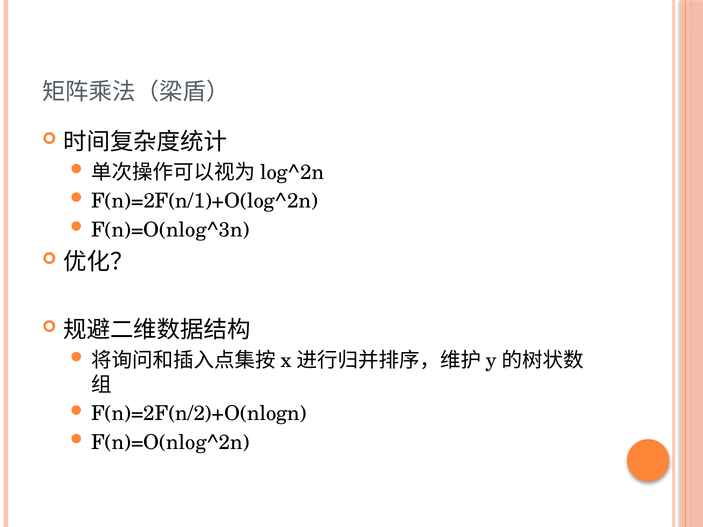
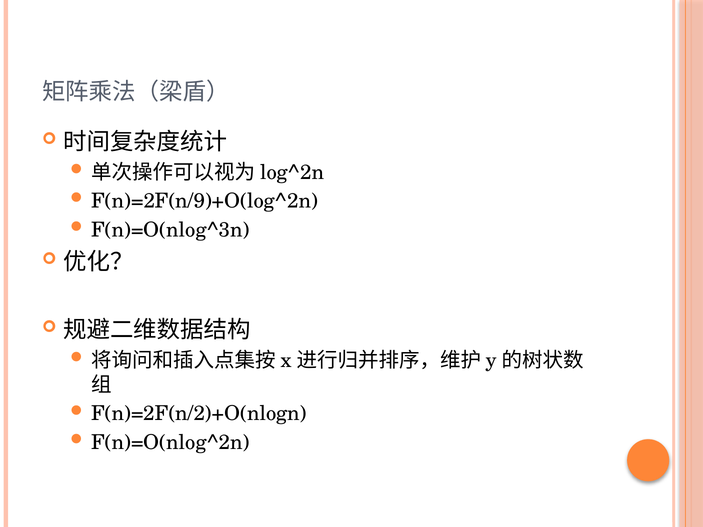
F(n)=2F(n/1)+O(log^2n: F(n)=2F(n/1)+O(log^2n -> F(n)=2F(n/9)+O(log^2n
